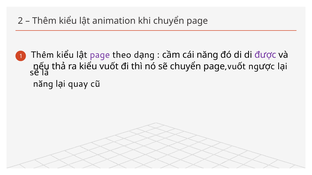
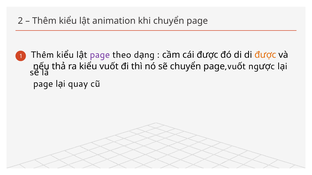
cái năng: năng -> được
được at (265, 55) colour: purple -> orange
năng at (43, 84): năng -> page
